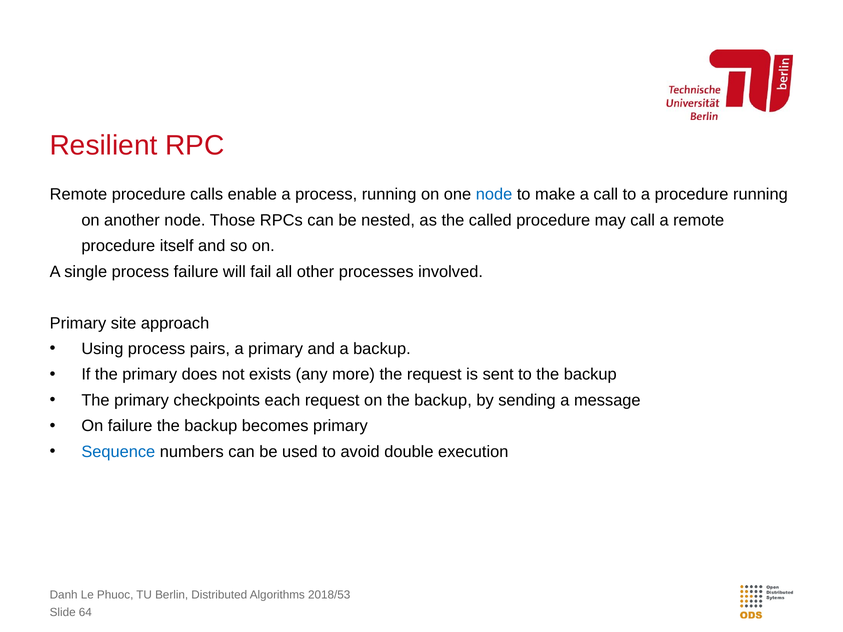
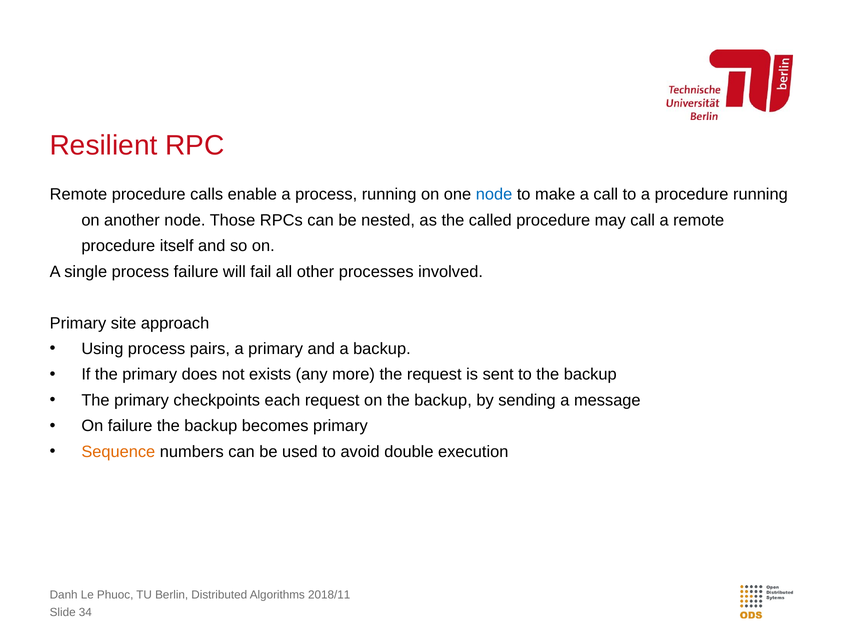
Sequence colour: blue -> orange
2018/53: 2018/53 -> 2018/11
64: 64 -> 34
